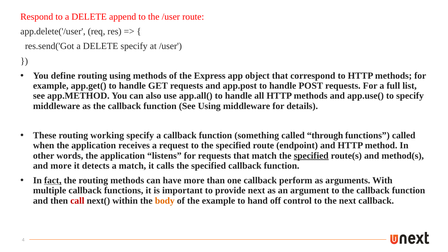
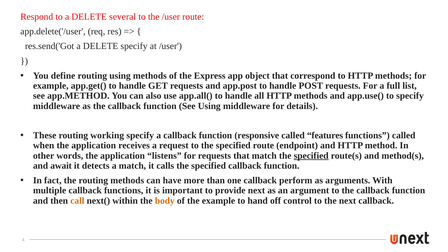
append: append -> several
something: something -> responsive
through: through -> features
and more: more -> await
fact underline: present -> none
call colour: red -> orange
